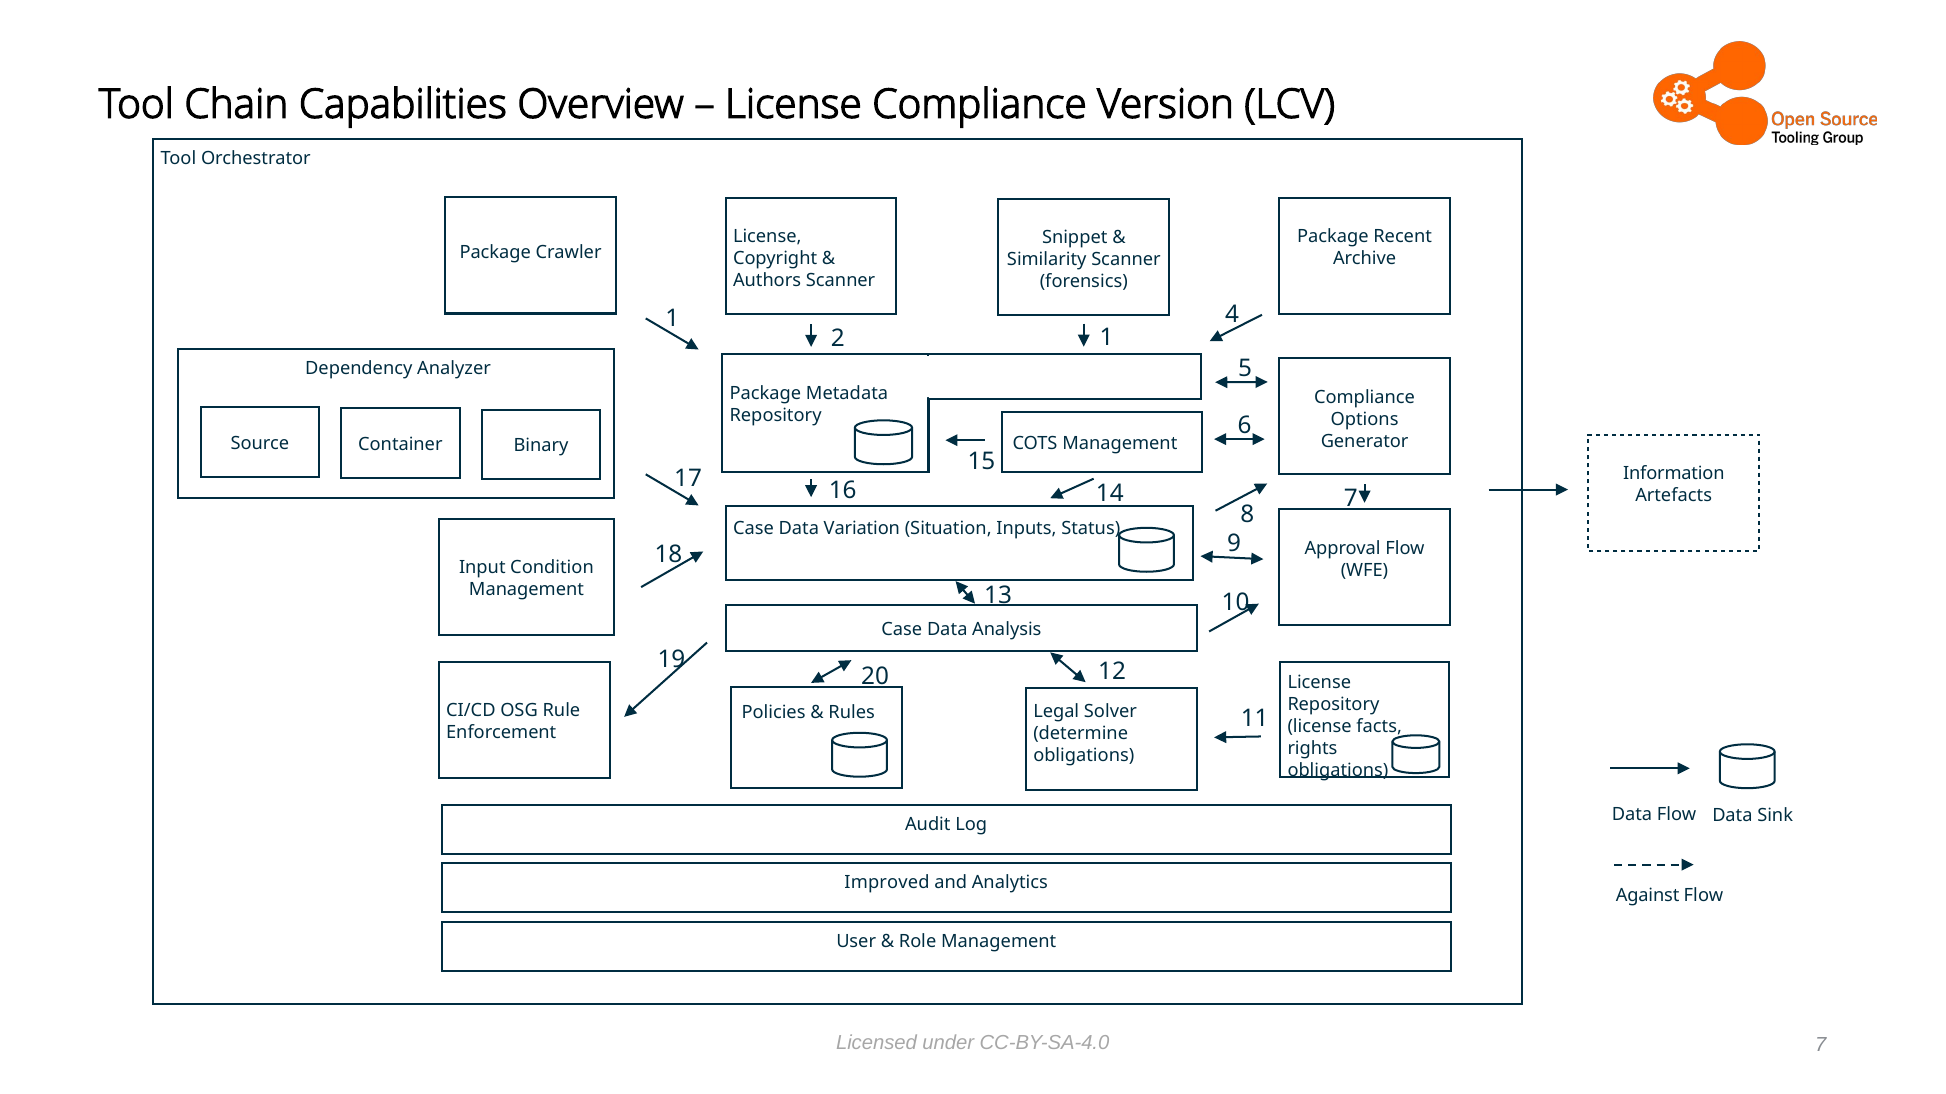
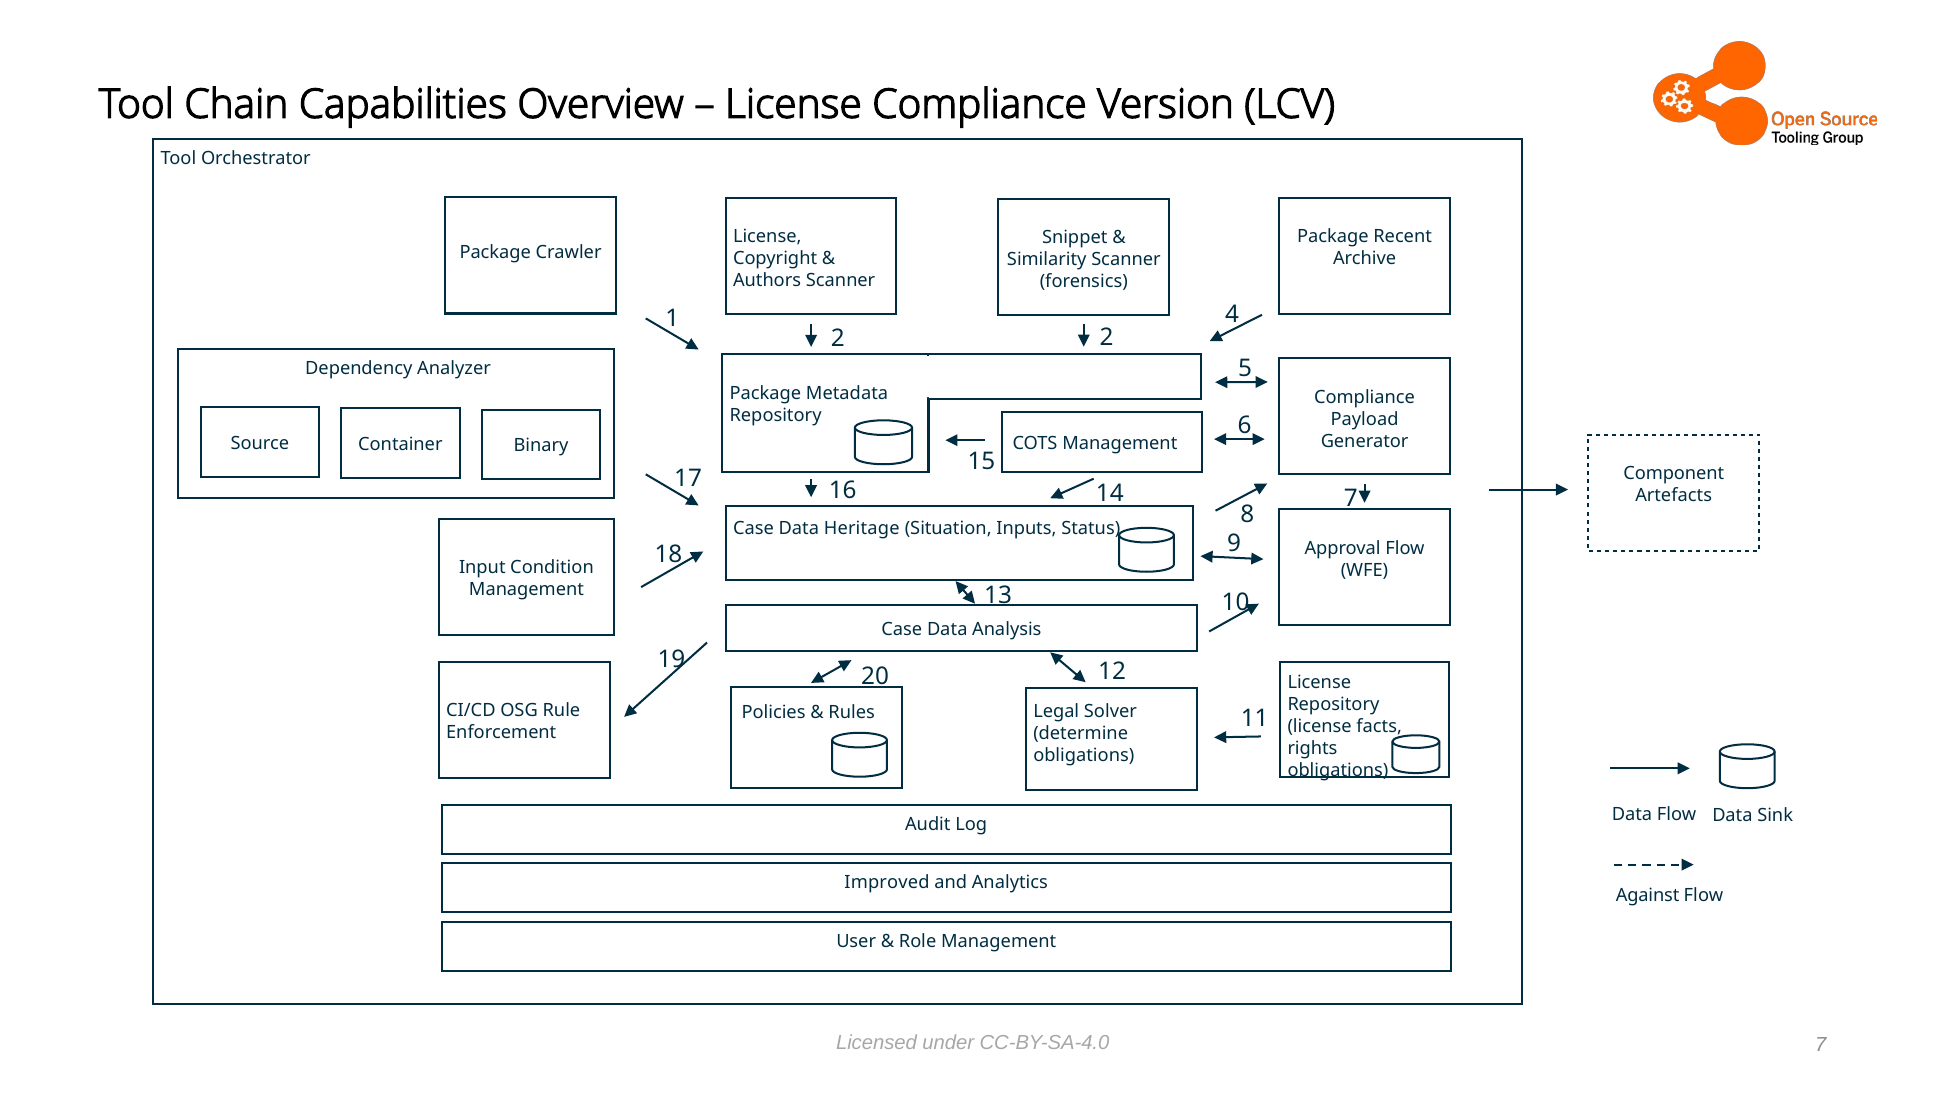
2 1: 1 -> 2
Options: Options -> Payload
Information: Information -> Component
Variation: Variation -> Heritage
